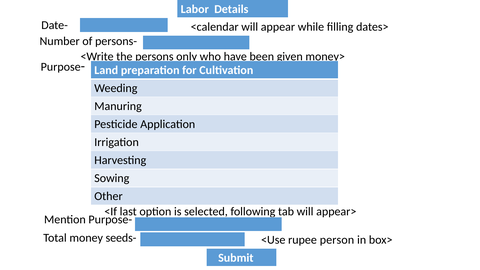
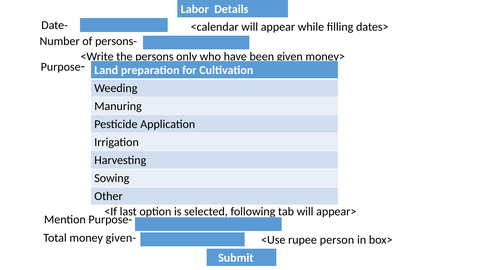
seeds-: seeds- -> given-
